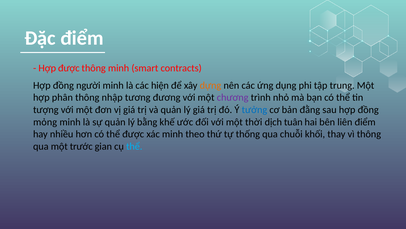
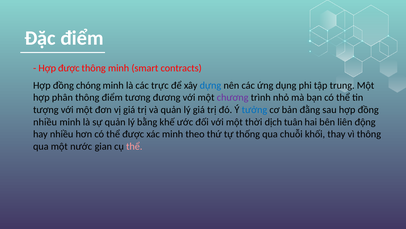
người: người -> chóng
hiện: hiện -> trực
dựng colour: orange -> blue
thông nhập: nhập -> điểm
mỏng at (45, 122): mỏng -> nhiều
liên điểm: điểm -> động
trước: trước -> nước
thể at (134, 146) colour: light blue -> pink
